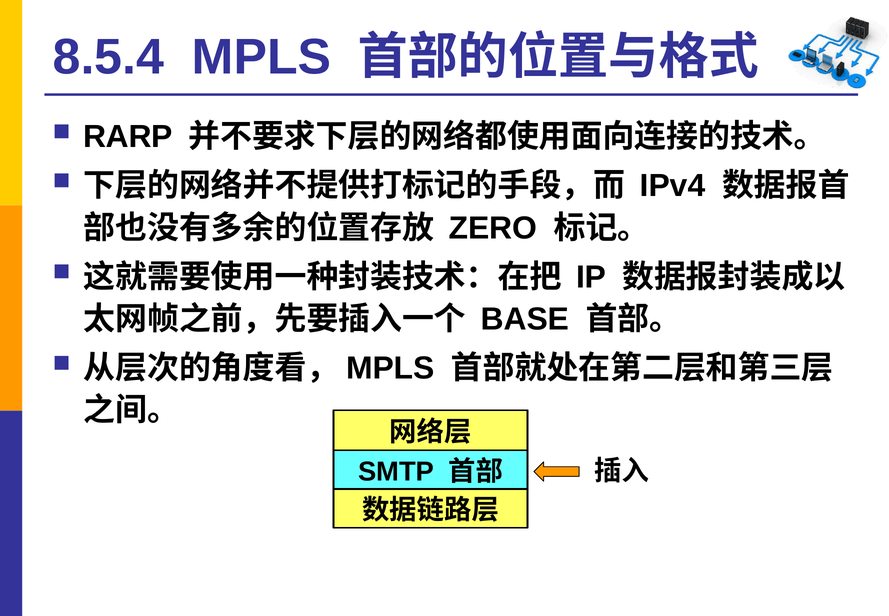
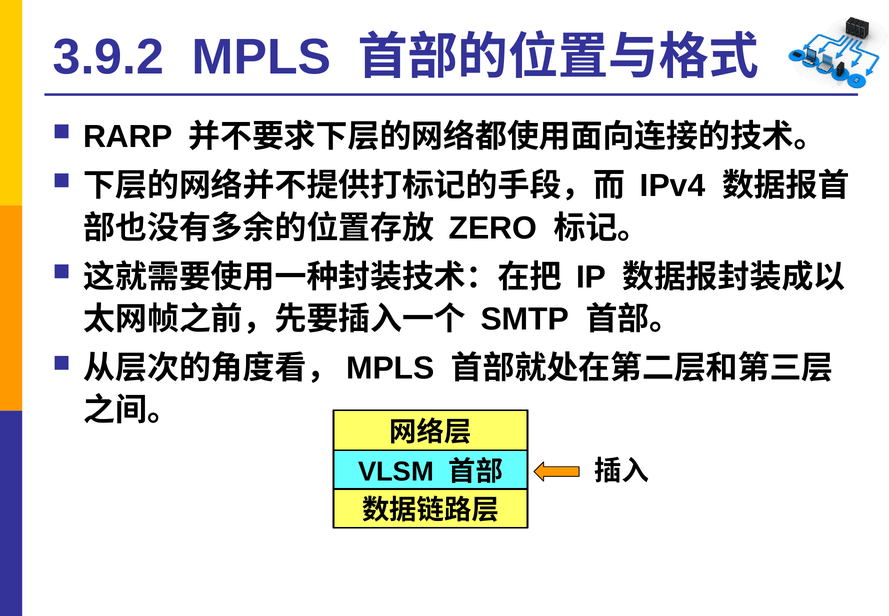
8.5.4: 8.5.4 -> 3.9.2
BASE: BASE -> SMTP
SMTP: SMTP -> VLSM
